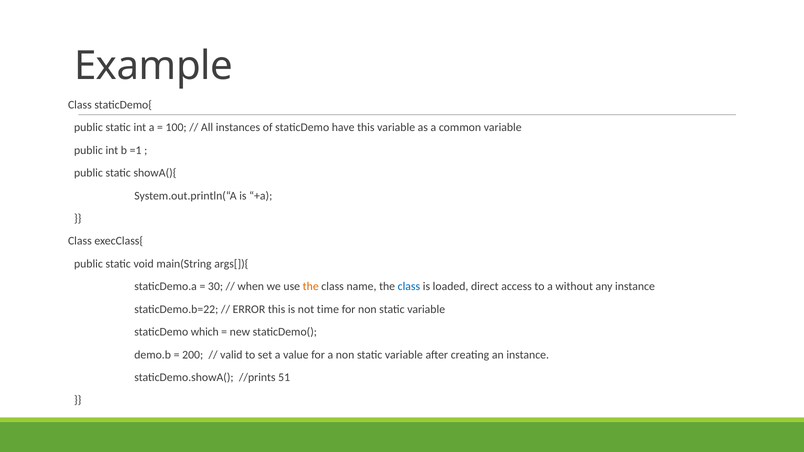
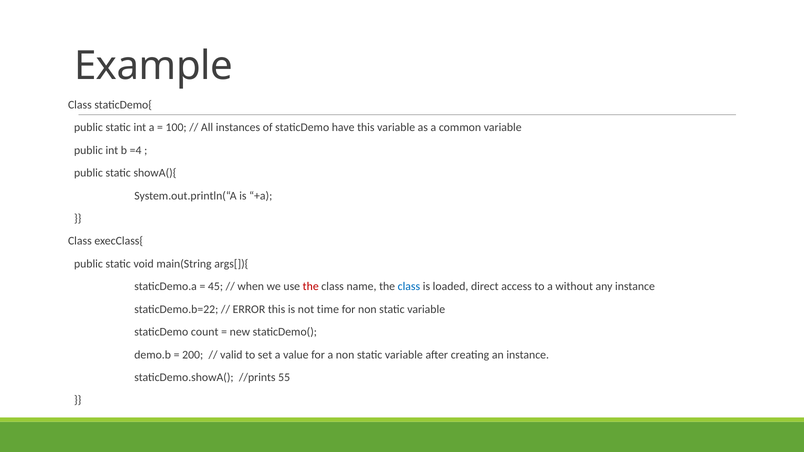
=1: =1 -> =4
30: 30 -> 45
the at (311, 287) colour: orange -> red
which: which -> count
51: 51 -> 55
